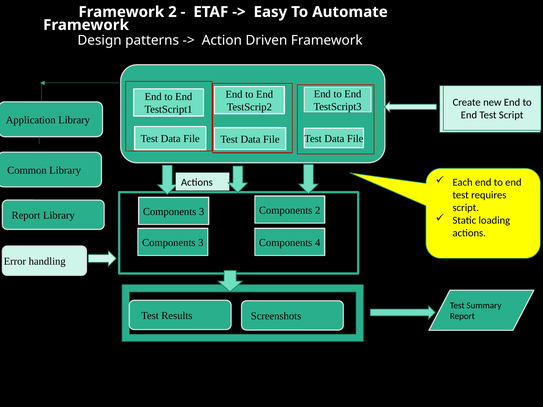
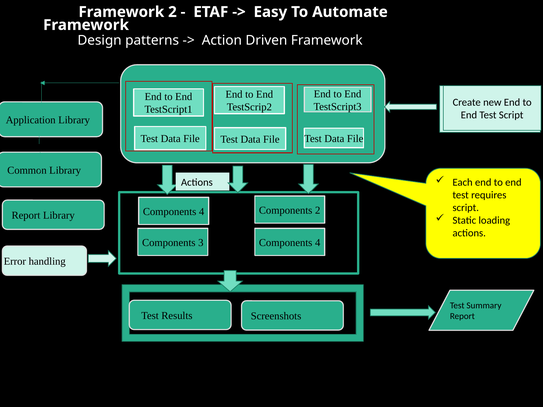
3 at (202, 212): 3 -> 4
